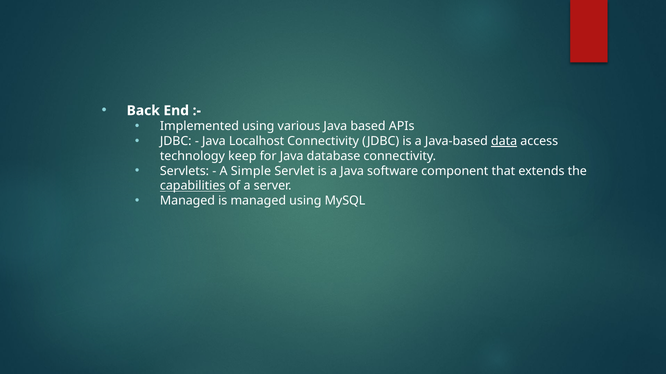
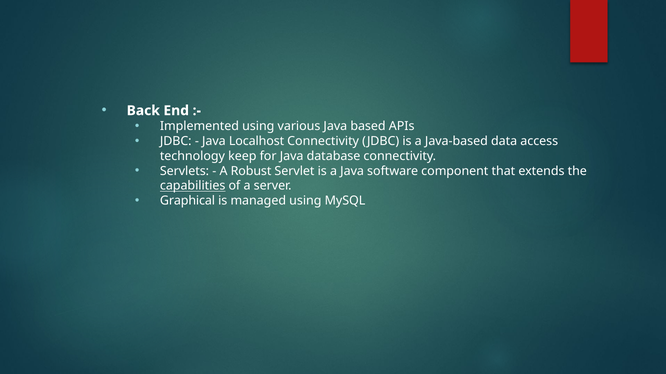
data underline: present -> none
Simple: Simple -> Robust
Managed at (187, 201): Managed -> Graphical
